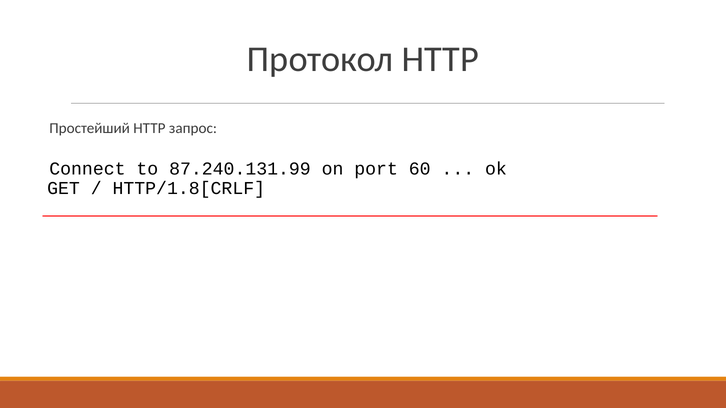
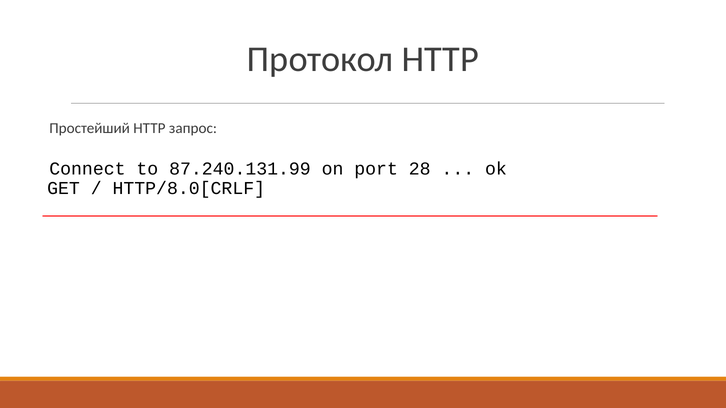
60: 60 -> 28
HTTP/1.8[CRLF: HTTP/1.8[CRLF -> HTTP/8.0[CRLF
